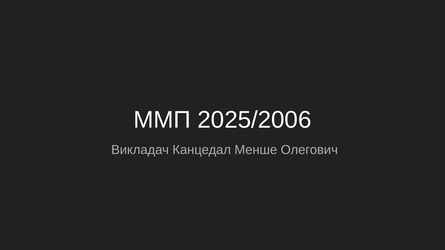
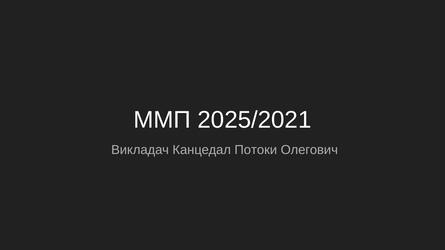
2025/2006: 2025/2006 -> 2025/2021
Менше: Менше -> Потоки
